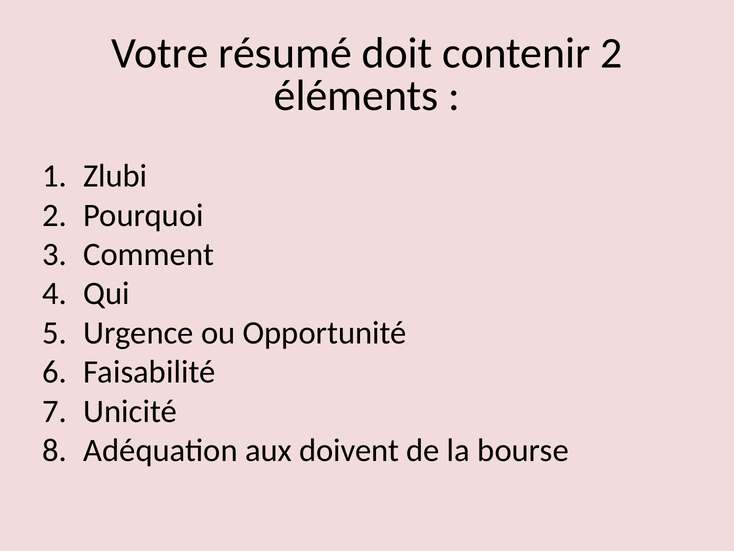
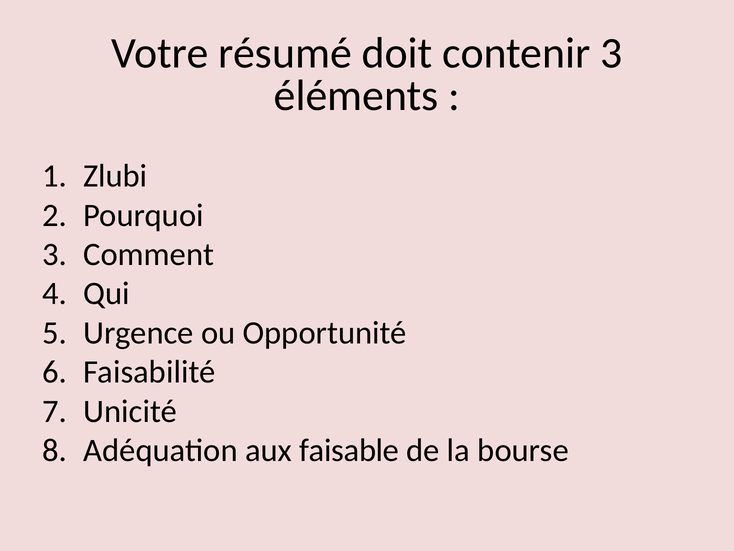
contenir 2: 2 -> 3
doivent: doivent -> faisable
